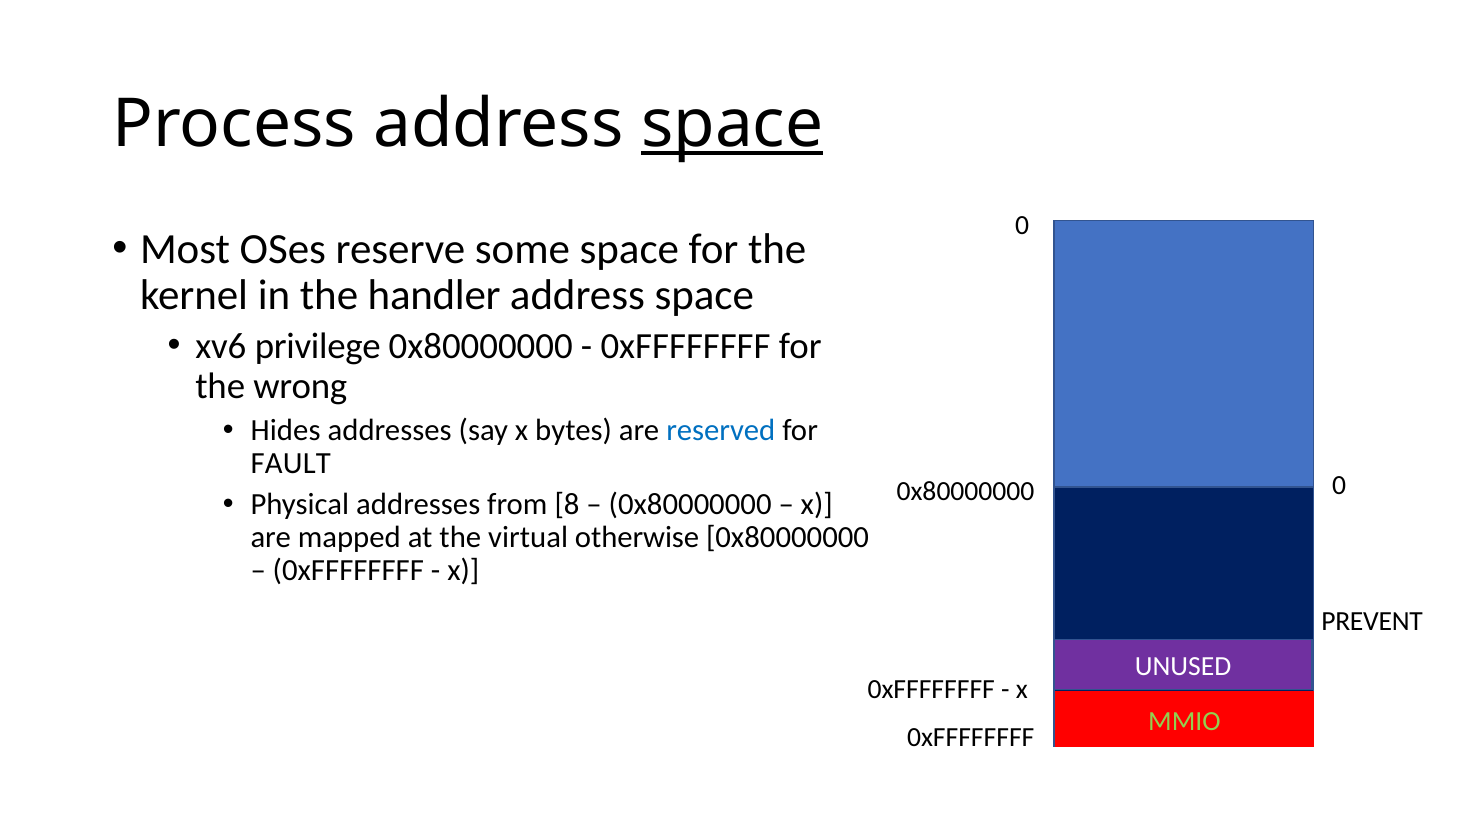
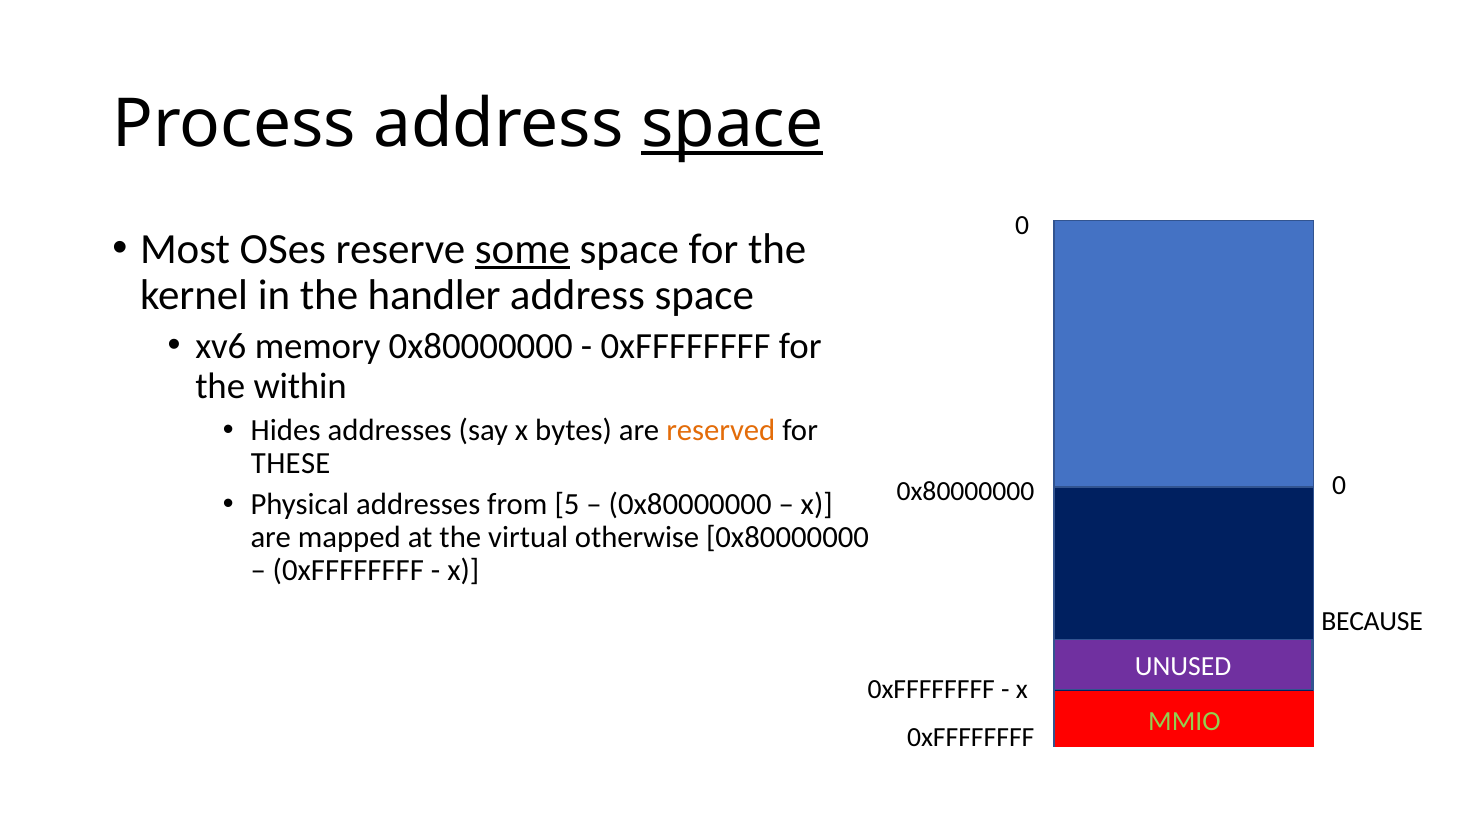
some underline: none -> present
privilege: privilege -> memory
wrong: wrong -> within
reserved colour: blue -> orange
FAULT: FAULT -> THESE
8: 8 -> 5
PREVENT: PREVENT -> BECAUSE
